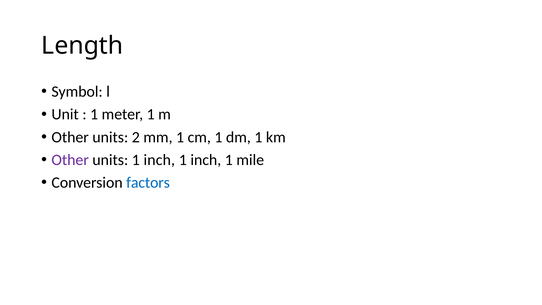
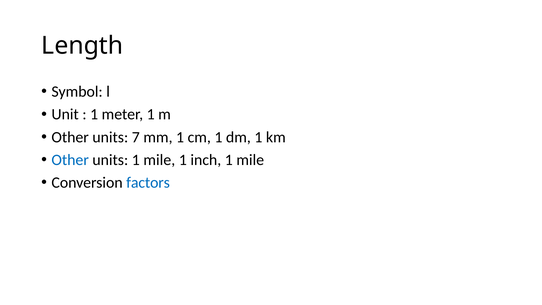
2: 2 -> 7
Other at (70, 160) colour: purple -> blue
units 1 inch: inch -> mile
